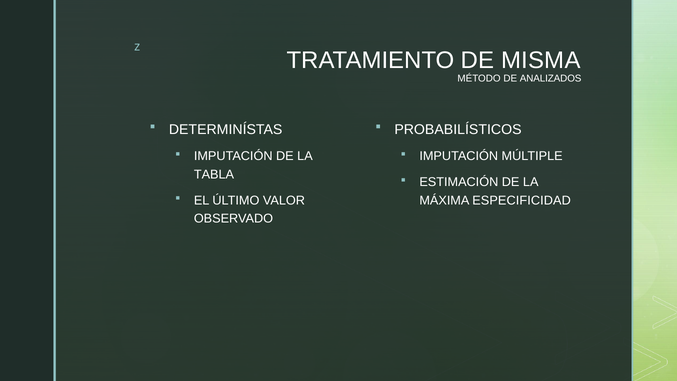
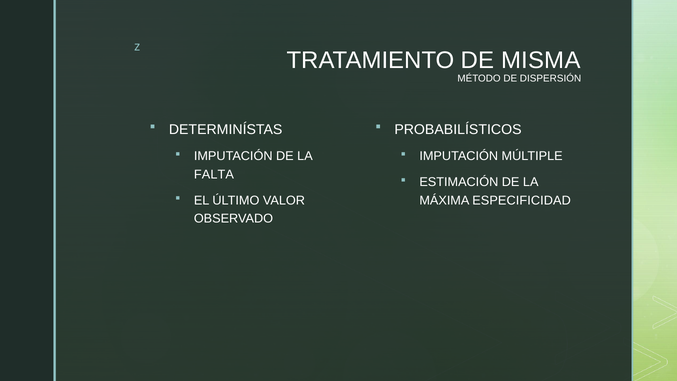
ANALIZADOS: ANALIZADOS -> DISPERSIÓN
TABLA: TABLA -> FALTA
